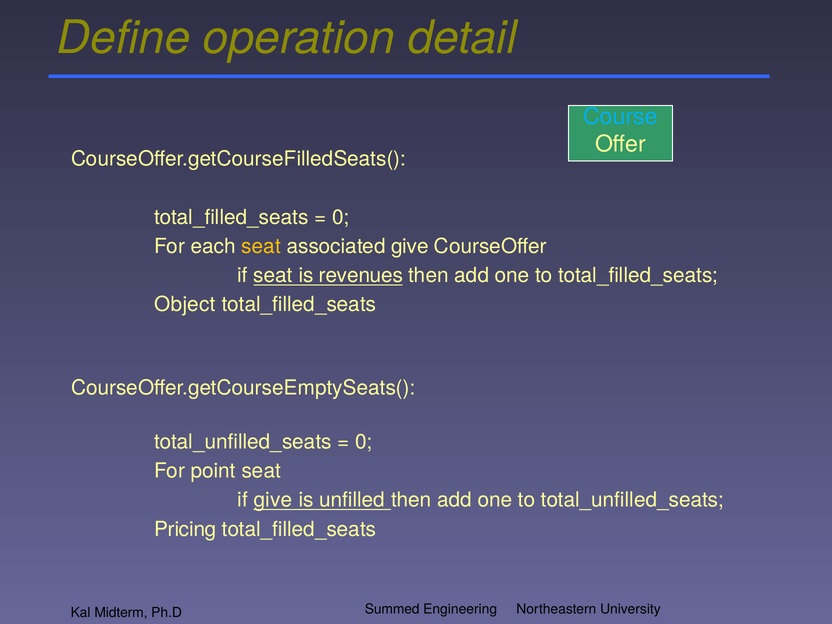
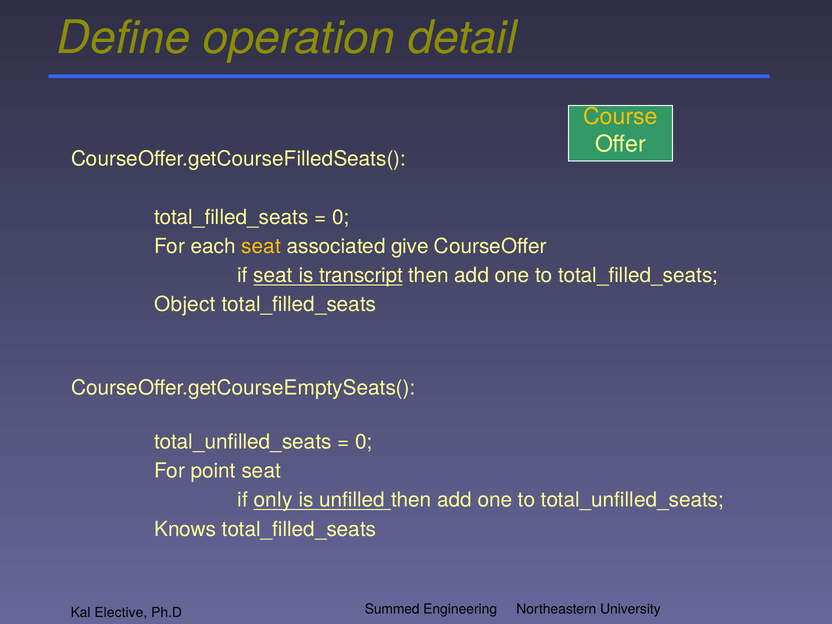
Course colour: light blue -> yellow
revenues: revenues -> transcript
if give: give -> only
Pricing: Pricing -> Knows
Midterm: Midterm -> Elective
